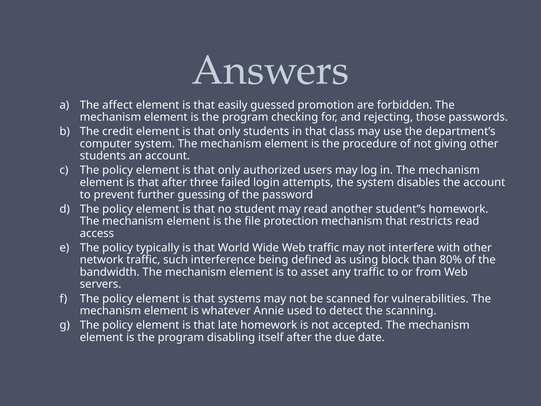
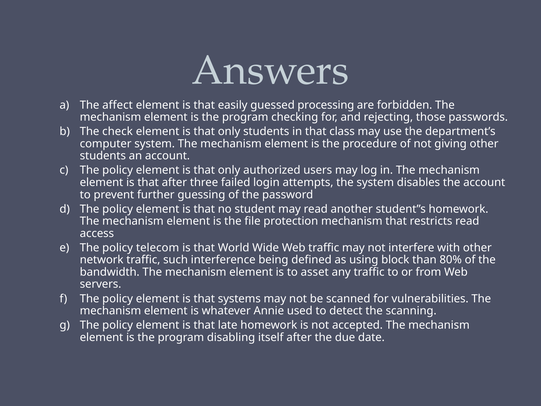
promotion: promotion -> processing
credit: credit -> check
typically: typically -> telecom
